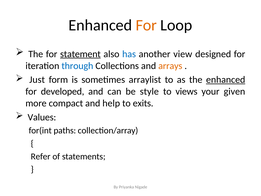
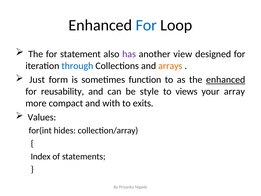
For at (146, 25) colour: orange -> blue
statement underline: present -> none
has colour: blue -> purple
arraylist: arraylist -> function
developed: developed -> reusability
given: given -> array
help: help -> with
paths: paths -> hides
Refer: Refer -> Index
